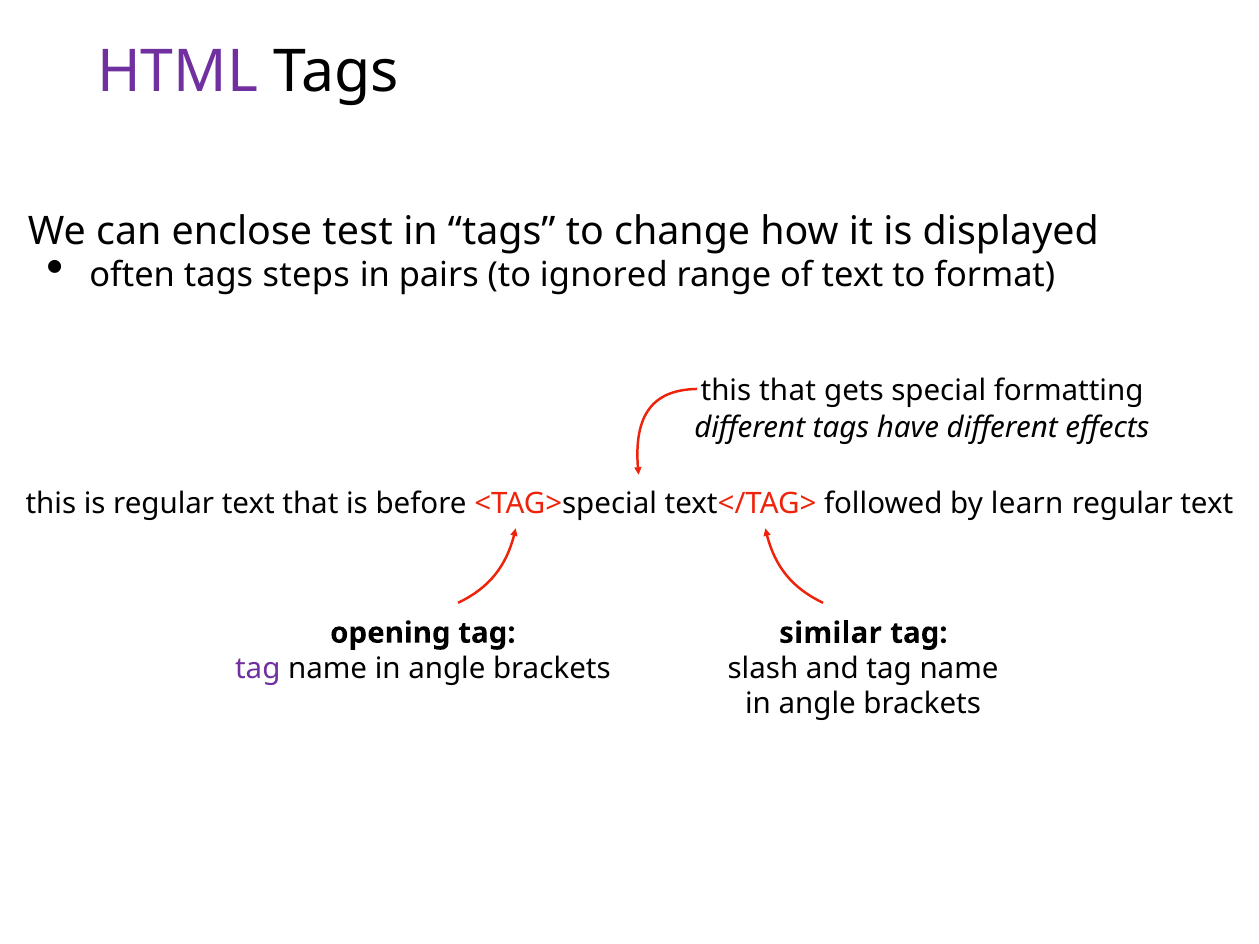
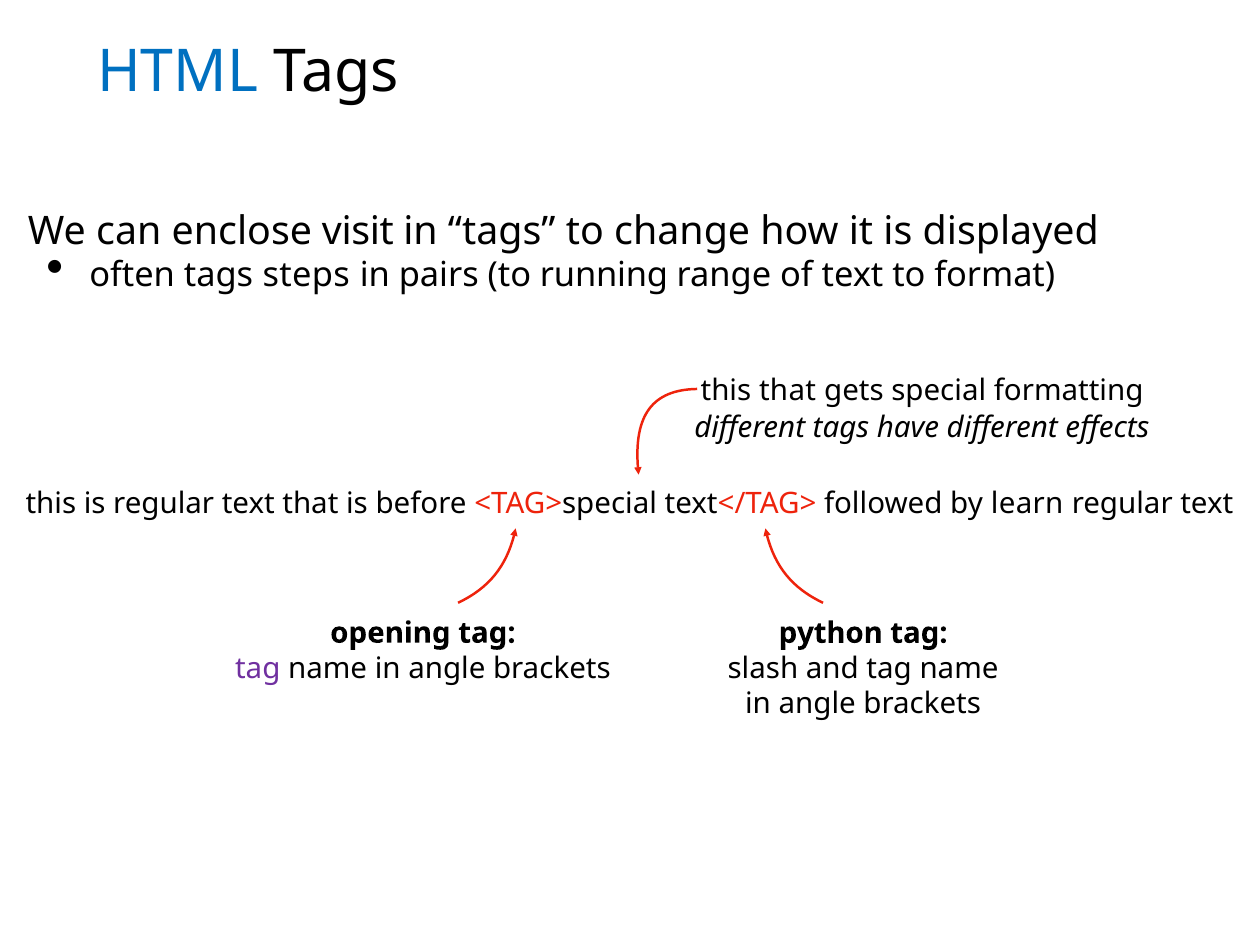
HTML colour: purple -> blue
test: test -> visit
ignored: ignored -> running
similar: similar -> python
